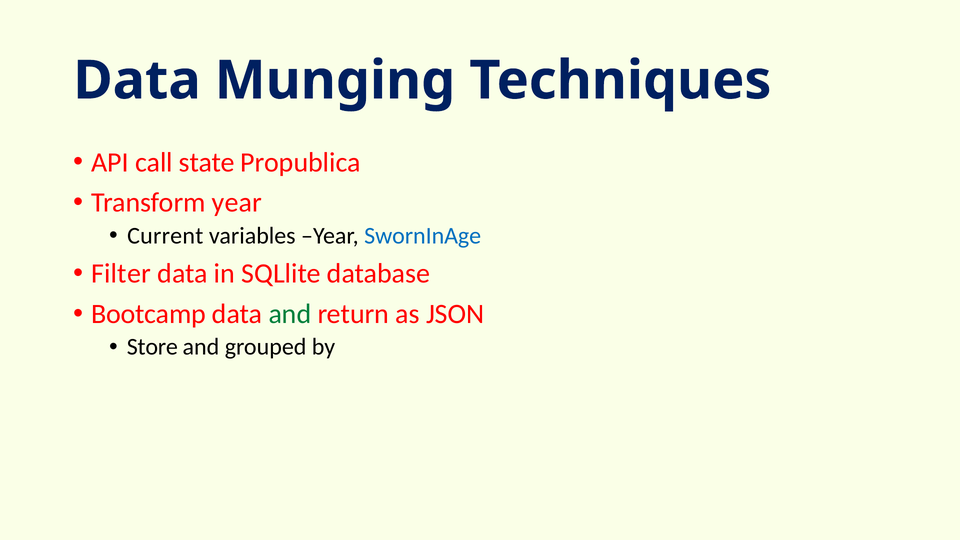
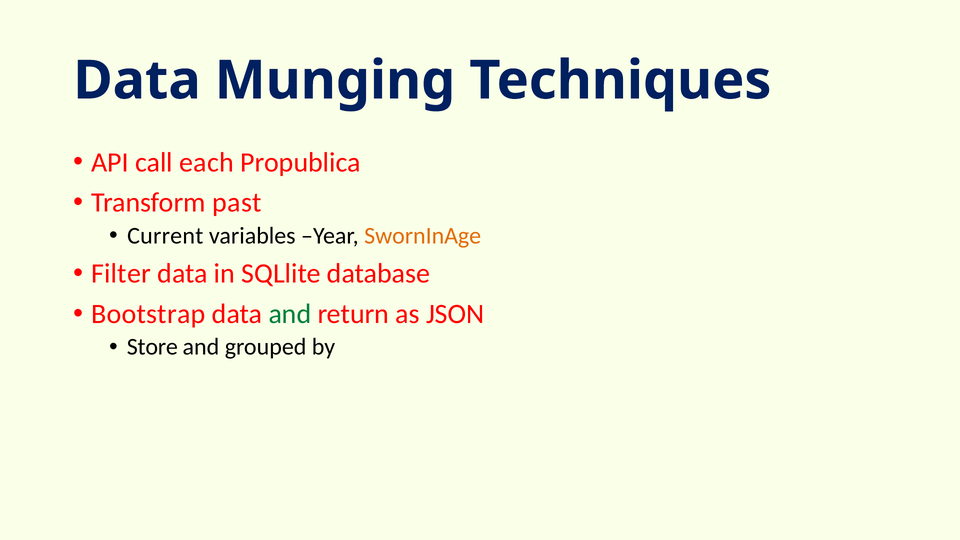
state: state -> each
Transform year: year -> past
SwornInAge colour: blue -> orange
Bootcamp: Bootcamp -> Bootstrap
